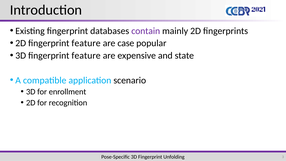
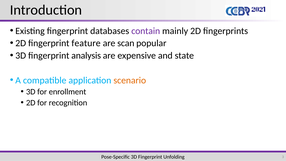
case: case -> scan
3D fingerprint feature: feature -> analysis
scenario colour: black -> orange
